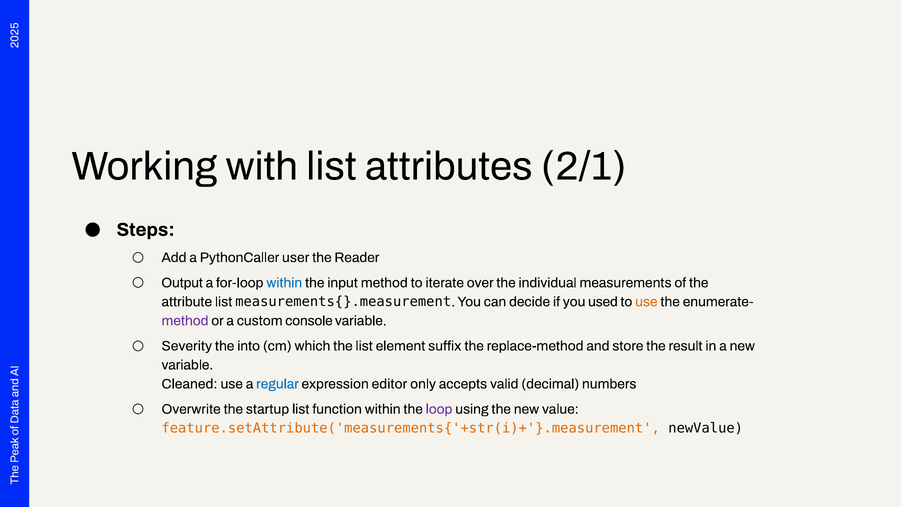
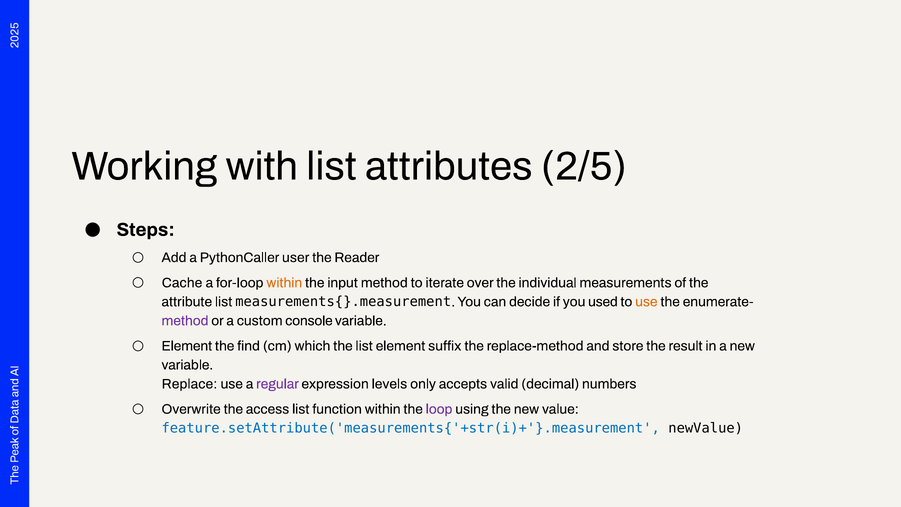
2/1: 2/1 -> 2/5
Output: Output -> Cache
within at (284, 283) colour: blue -> orange
Severity at (187, 346): Severity -> Element
into: into -> find
Cleaned: Cleaned -> Replace
regular colour: blue -> purple
editor: editor -> levels
startup: startup -> access
feature.setAttribute('measurements{'+str(i)+'}.measurement colour: orange -> blue
